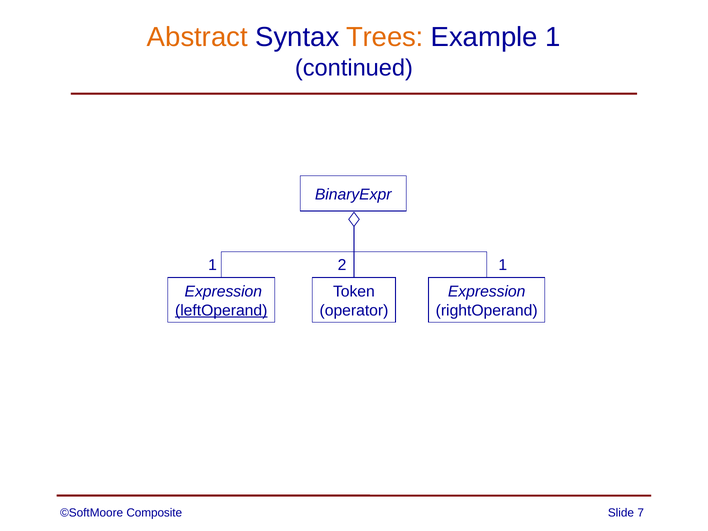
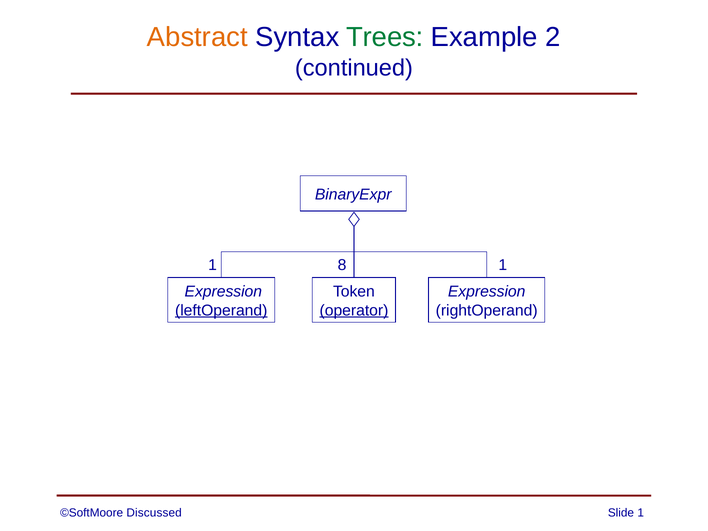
Trees colour: orange -> green
Example 1: 1 -> 2
2: 2 -> 8
operator underline: none -> present
Composite: Composite -> Discussed
Slide 7: 7 -> 1
